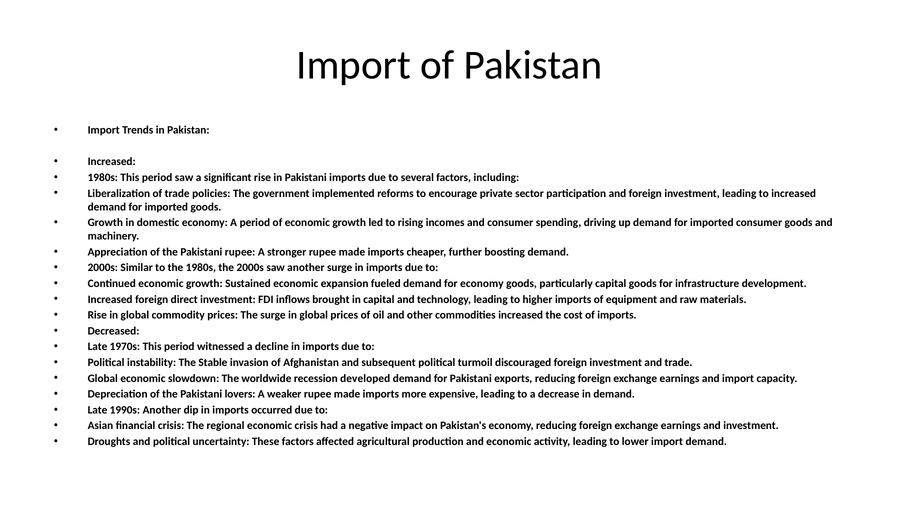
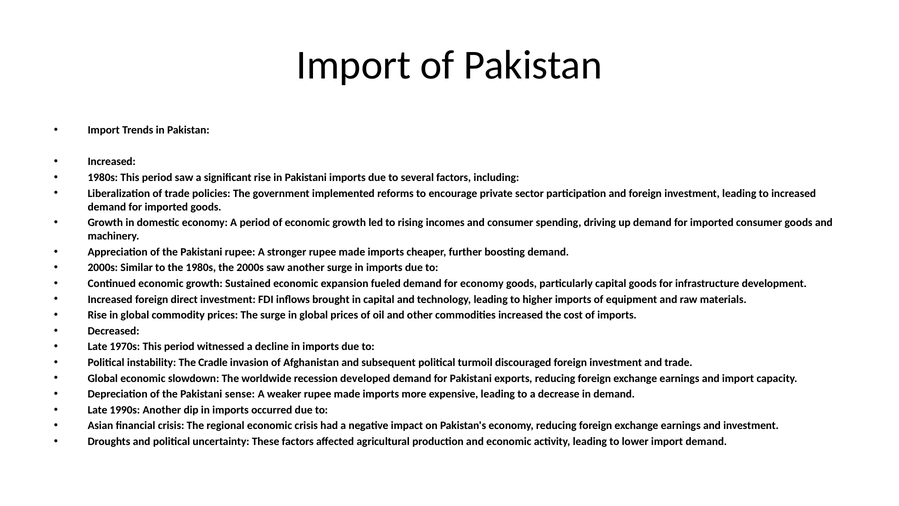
Stable: Stable -> Cradle
lovers: lovers -> sense
